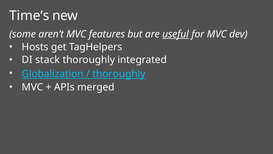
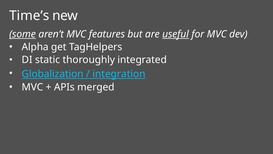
some underline: none -> present
Hosts: Hosts -> Alpha
stack: stack -> static
thoroughly at (119, 74): thoroughly -> integration
